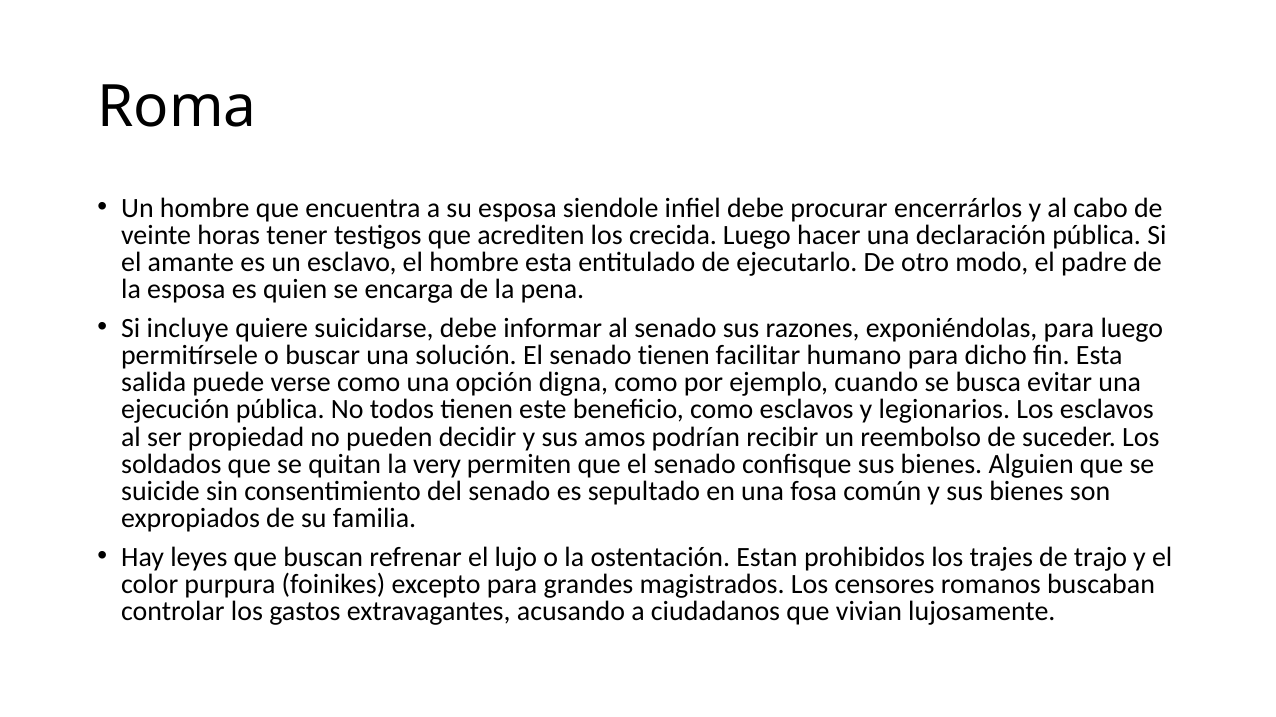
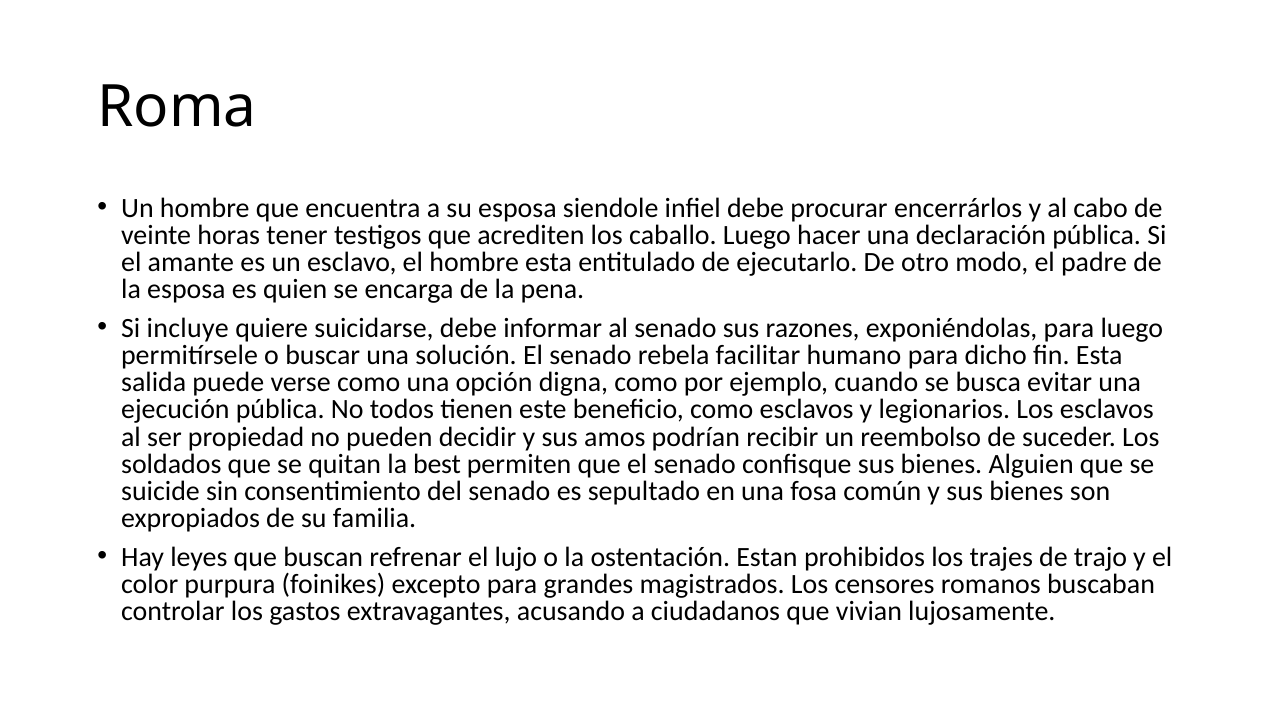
crecida: crecida -> caballo
senado tienen: tienen -> rebela
very: very -> best
